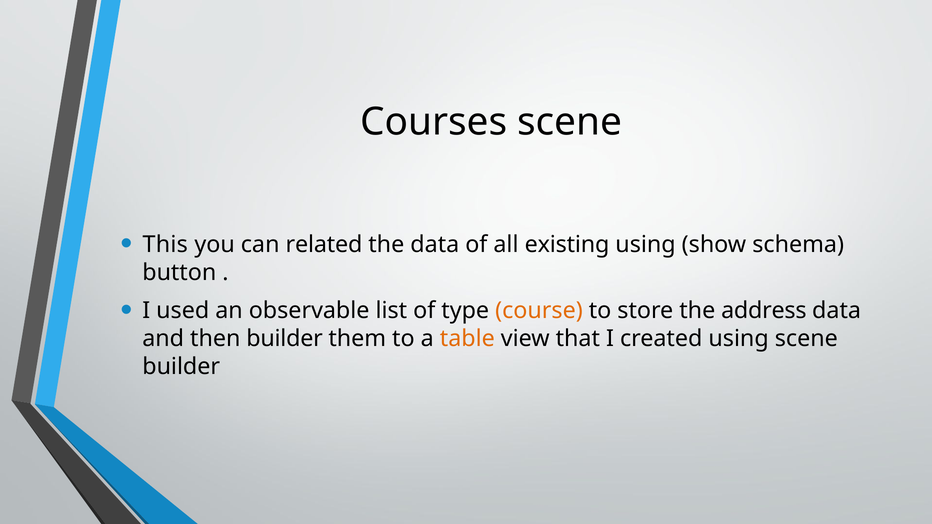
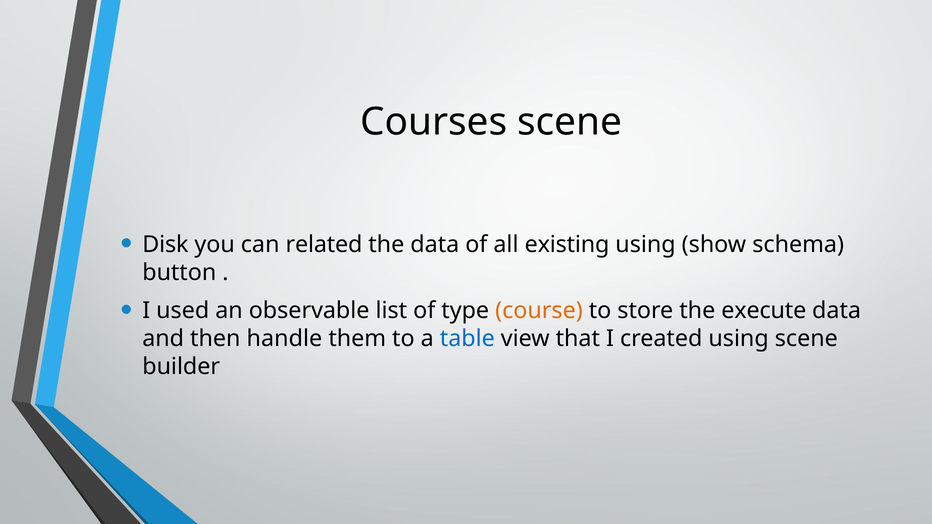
This: This -> Disk
address: address -> execute
then builder: builder -> handle
table colour: orange -> blue
